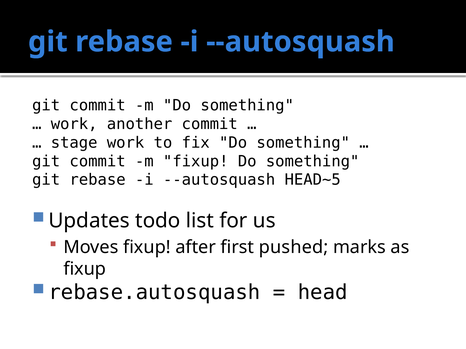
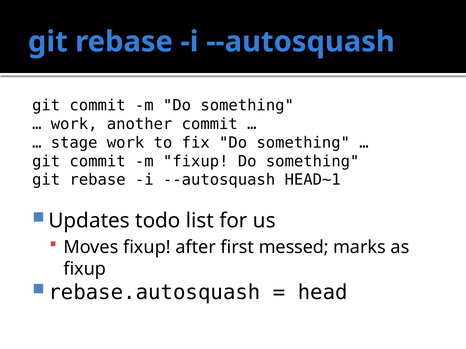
HEAD~5: HEAD~5 -> HEAD~1
pushed: pushed -> messed
